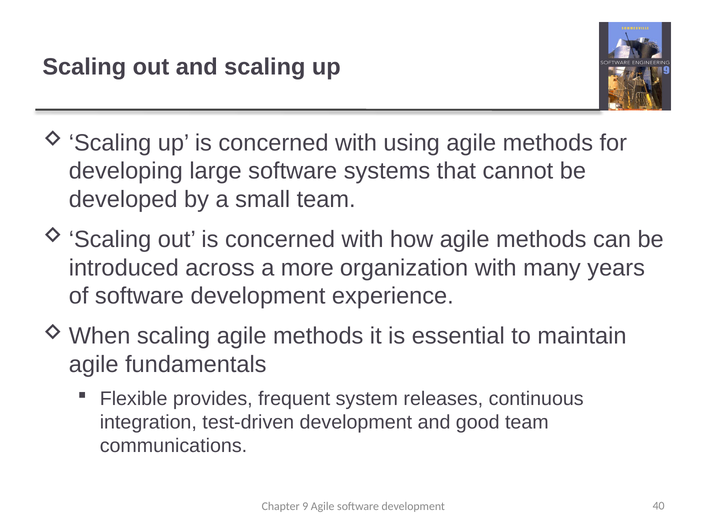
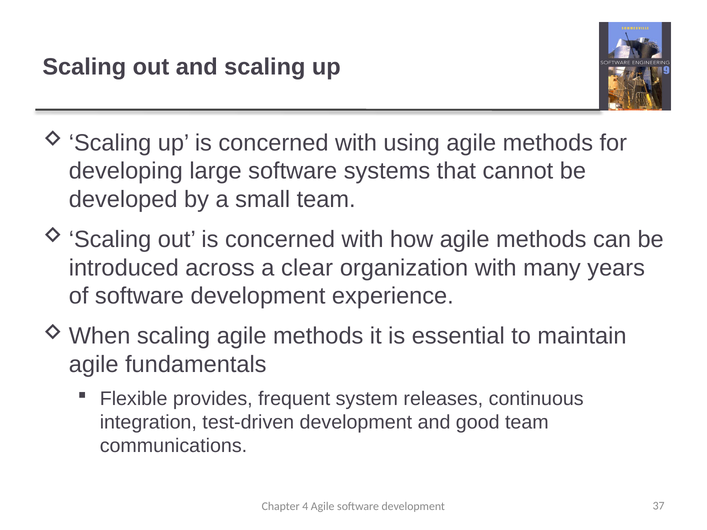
more: more -> clear
9: 9 -> 4
40: 40 -> 37
